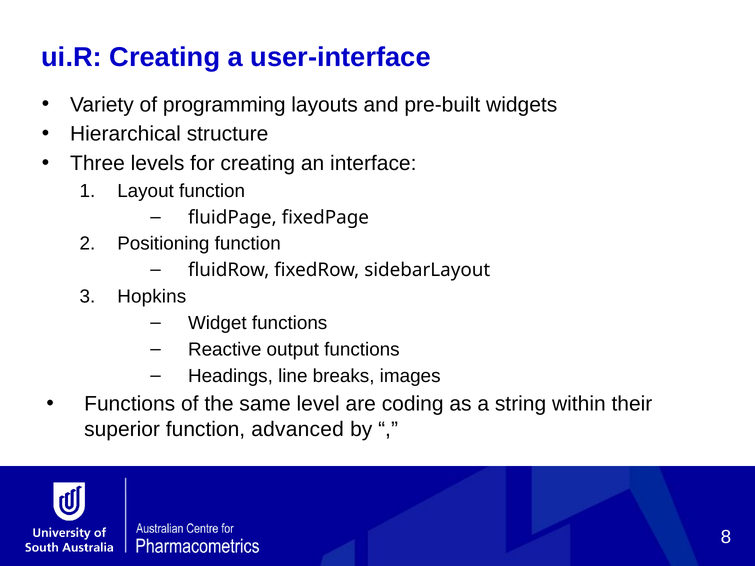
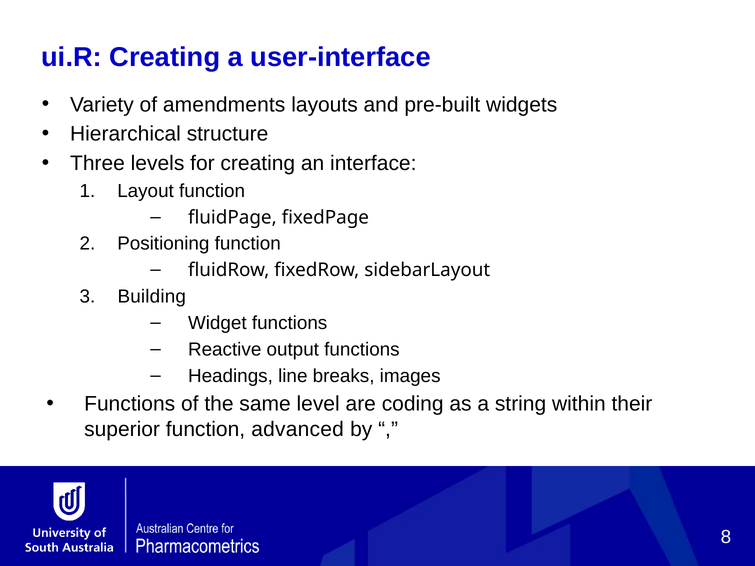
programming: programming -> amendments
Hopkins: Hopkins -> Building
